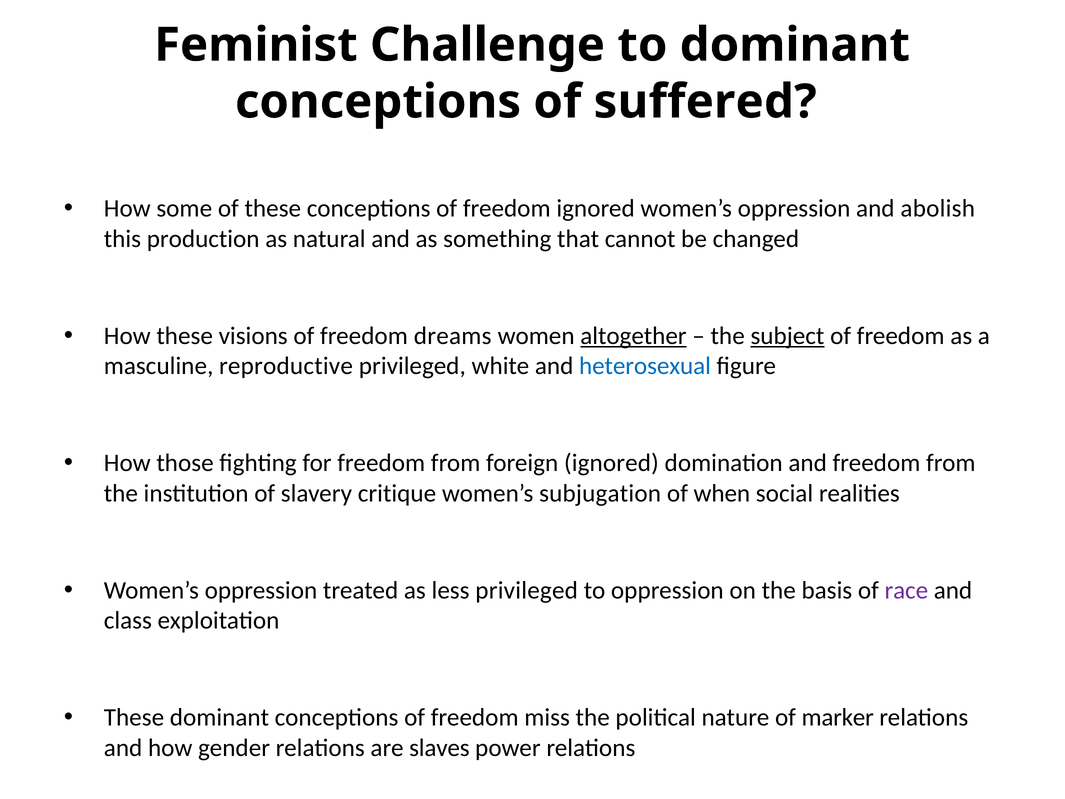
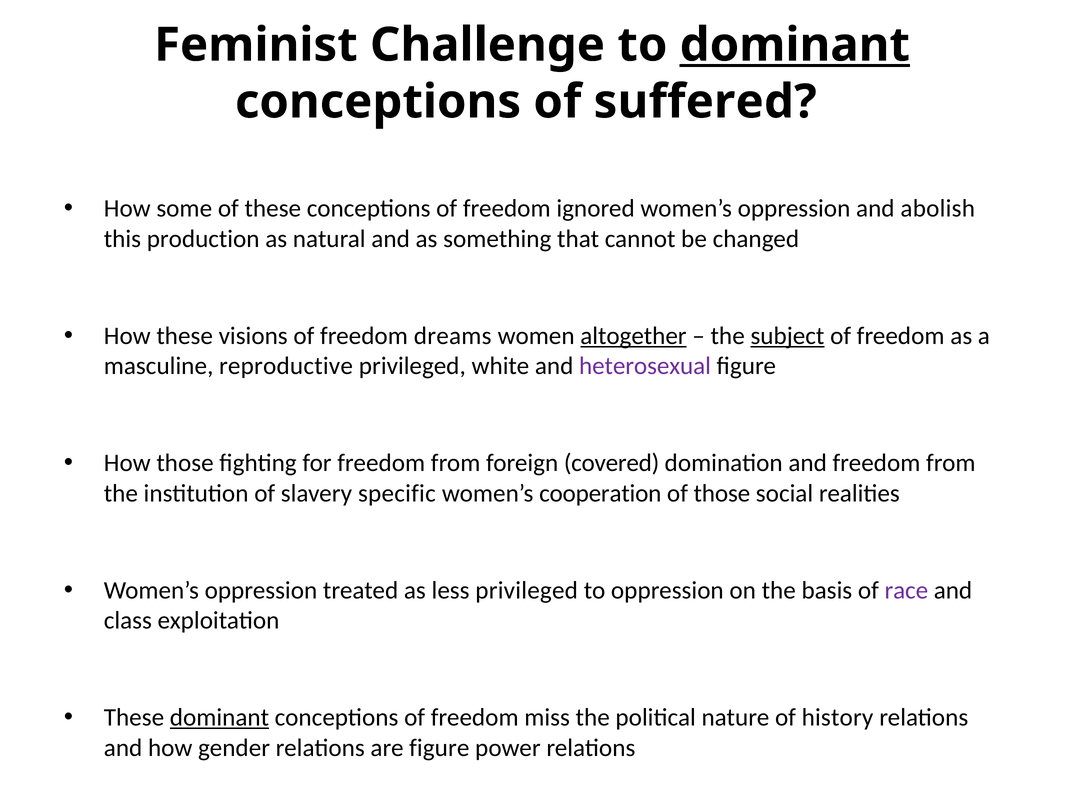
dominant at (795, 45) underline: none -> present
heterosexual colour: blue -> purple
foreign ignored: ignored -> covered
critique: critique -> specific
subjugation: subjugation -> cooperation
of when: when -> those
dominant at (219, 717) underline: none -> present
marker: marker -> history
are slaves: slaves -> figure
